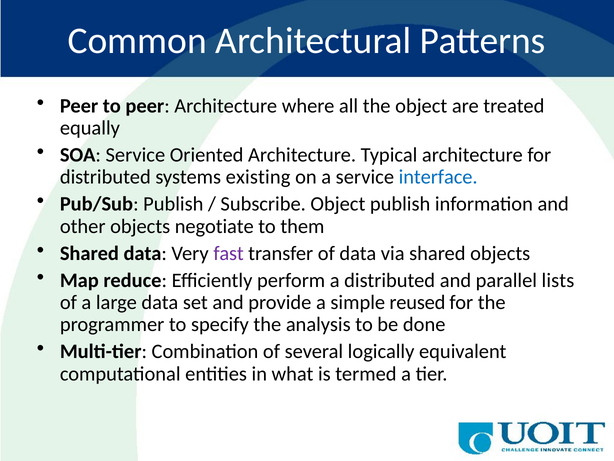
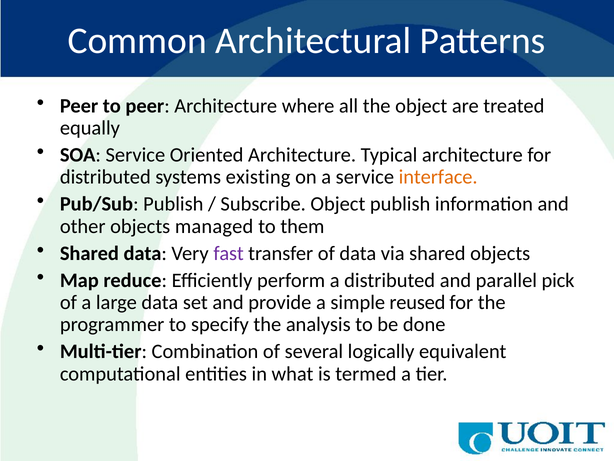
interface colour: blue -> orange
negotiate: negotiate -> managed
lists: lists -> pick
